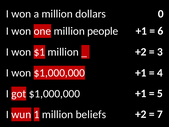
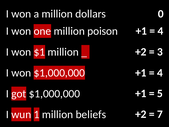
6 at (160, 31): 6 -> 4
people: people -> poison
